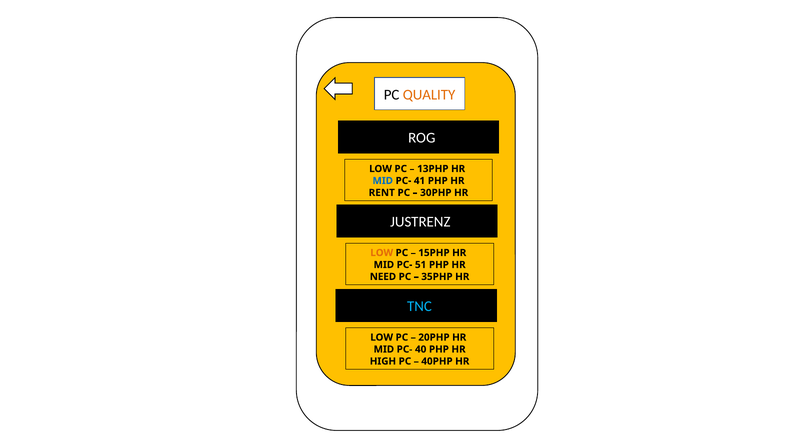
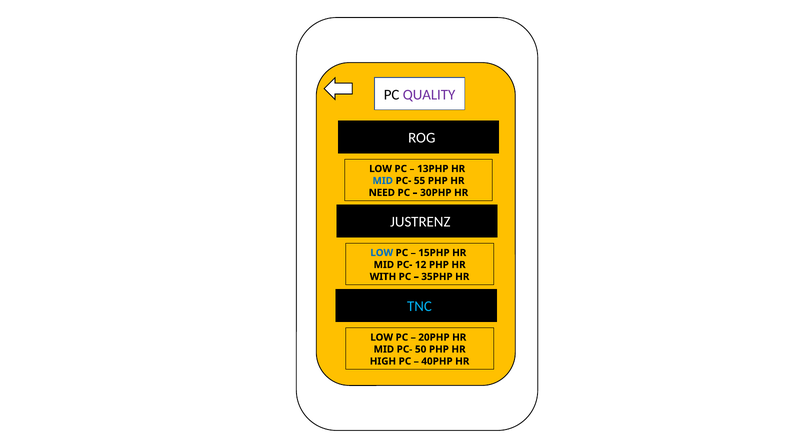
QUALITY colour: orange -> purple
41: 41 -> 55
RENT: RENT -> NEED
LOW at (382, 253) colour: orange -> blue
51: 51 -> 12
NEED: NEED -> WITH
40: 40 -> 50
